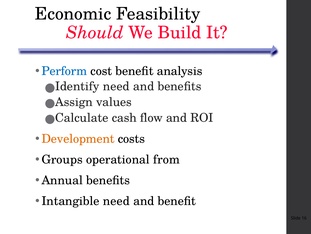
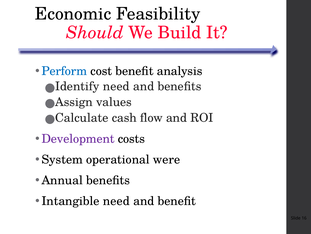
Development colour: orange -> purple
Groups: Groups -> System
from: from -> were
